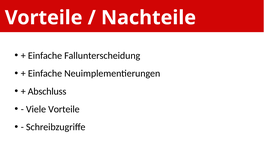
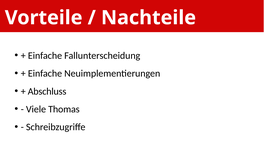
Viele Vorteile: Vorteile -> Thomas
